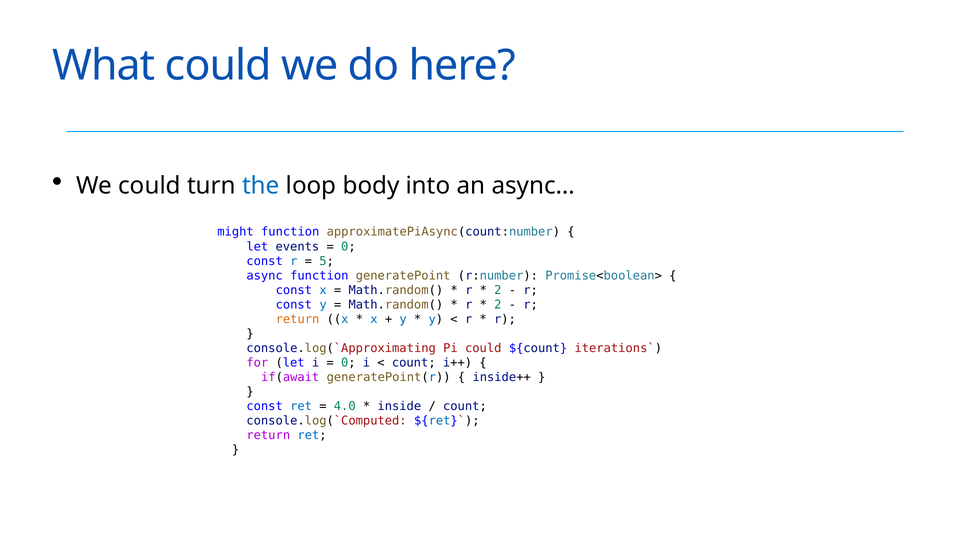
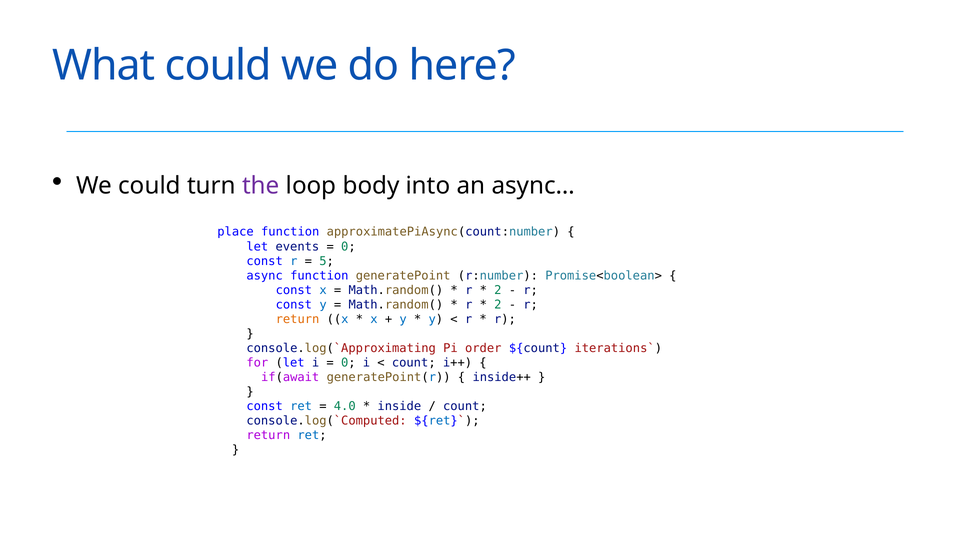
the colour: blue -> purple
might: might -> place
Pi could: could -> order
